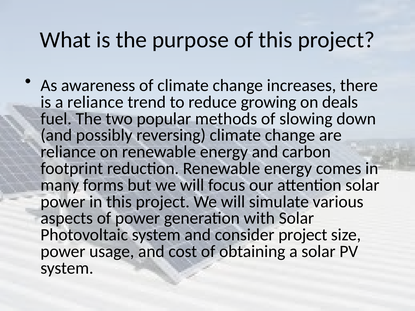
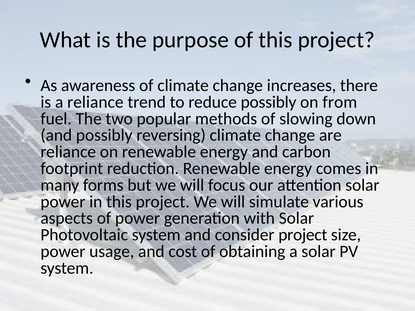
reduce growing: growing -> possibly
deals: deals -> from
